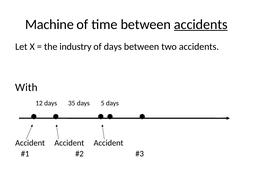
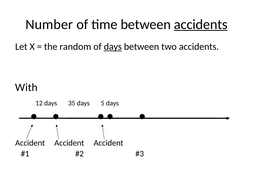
Machine: Machine -> Number
industry: industry -> random
days at (113, 47) underline: none -> present
